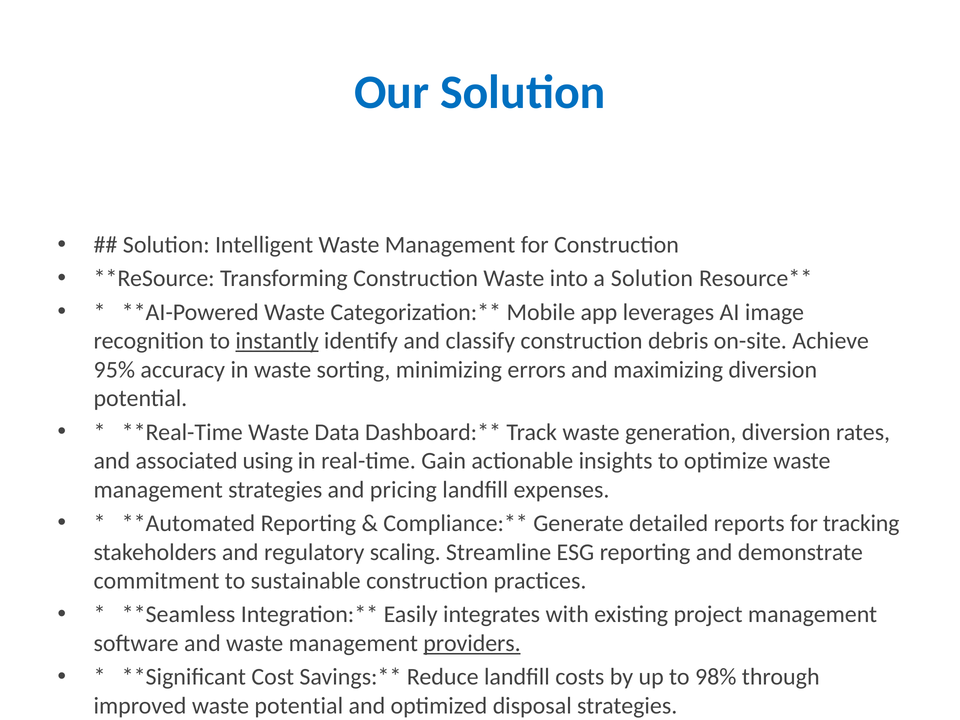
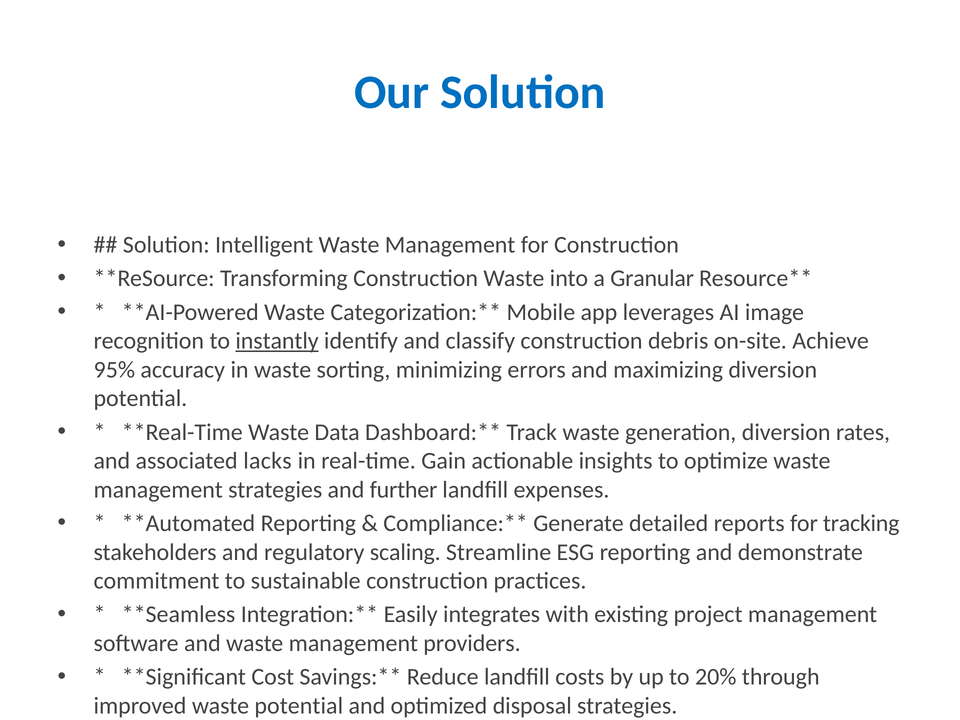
a Solution: Solution -> Granular
using: using -> lacks
pricing: pricing -> further
providers underline: present -> none
98%: 98% -> 20%
